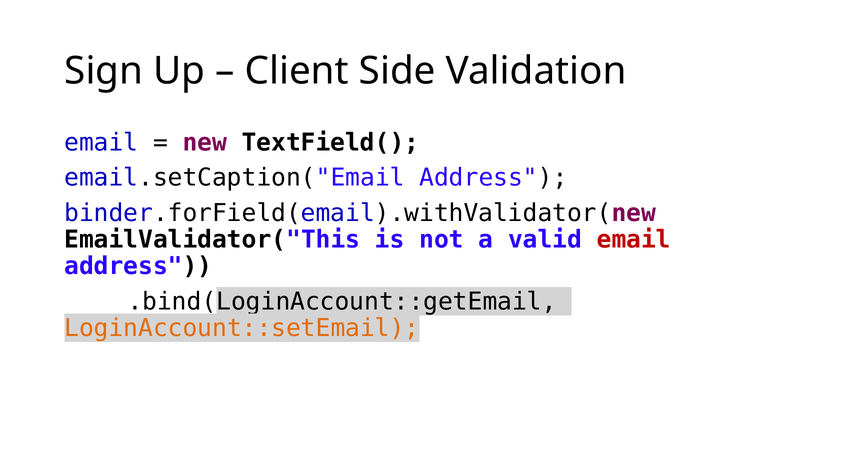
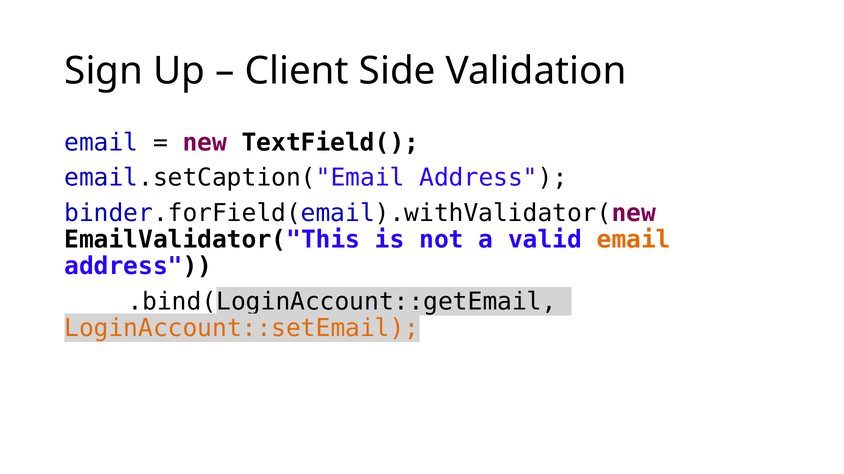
email at (634, 240) colour: red -> orange
